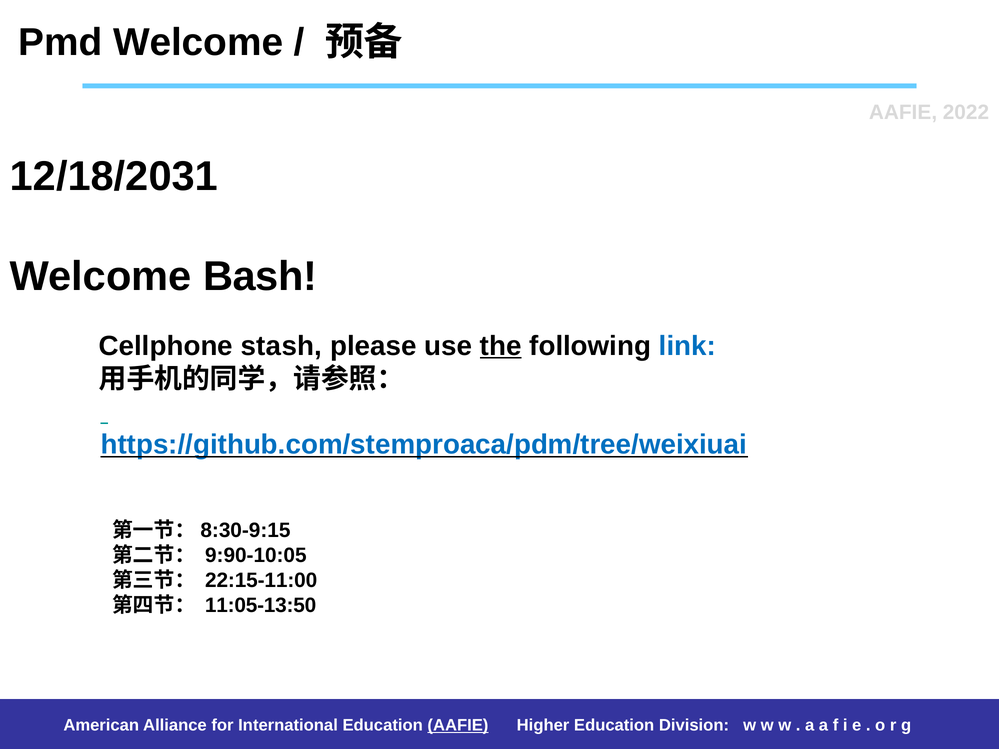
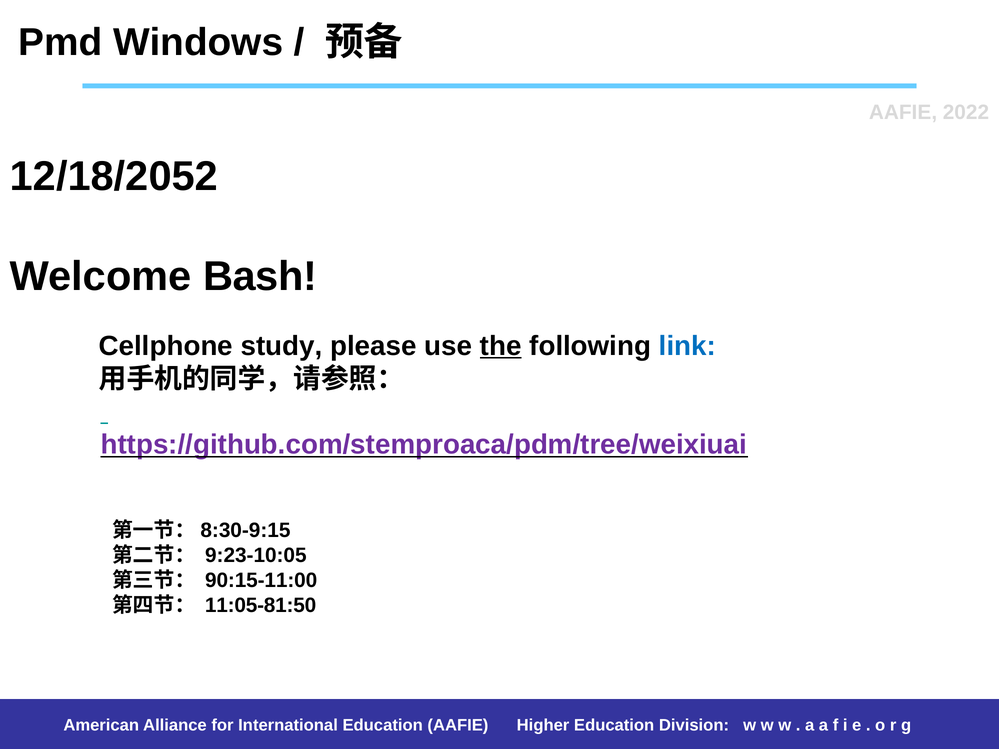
Pmd Welcome: Welcome -> Windows
12/18/2031: 12/18/2031 -> 12/18/2052
stash: stash -> study
https://github.com/stemproaca/pdm/tree/weixiuai colour: blue -> purple
9:90-10:05: 9:90-10:05 -> 9:23-10:05
22:15-11:00: 22:15-11:00 -> 90:15-11:00
11:05-13:50: 11:05-13:50 -> 11:05-81:50
AAFIE at (458, 725) underline: present -> none
